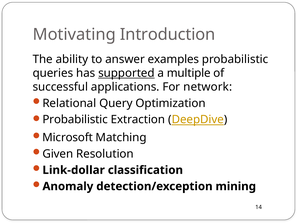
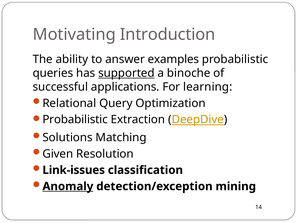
multiple: multiple -> binoche
network: network -> learning
Microsoft: Microsoft -> Solutions
Link-dollar: Link-dollar -> Link-issues
Anomaly underline: none -> present
